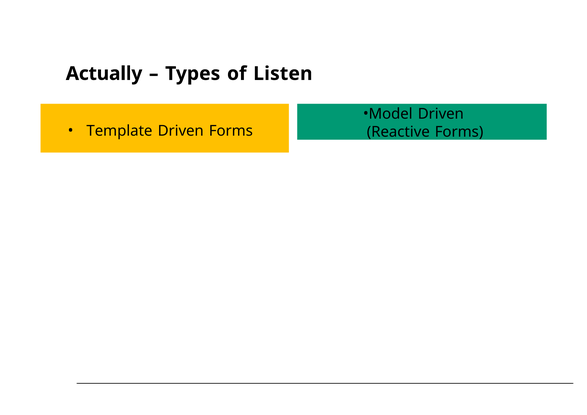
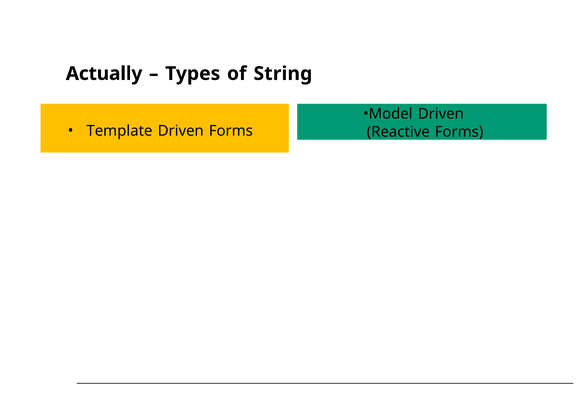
Listen: Listen -> String
